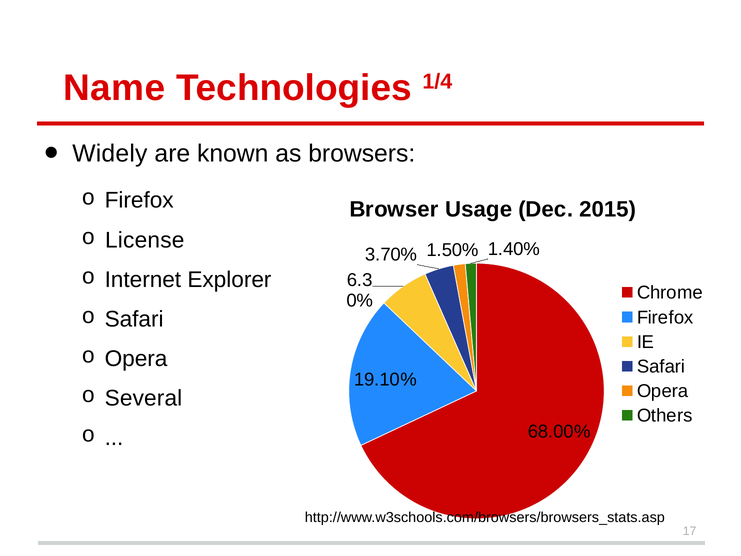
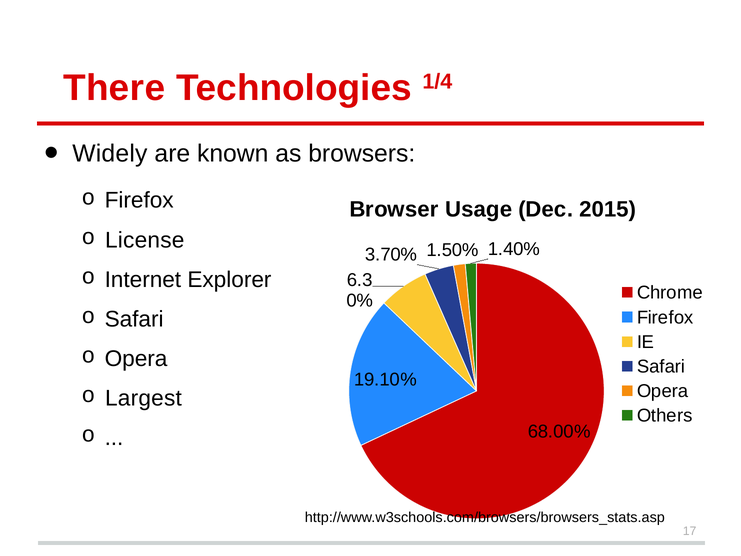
Name: Name -> There
Several: Several -> Largest
